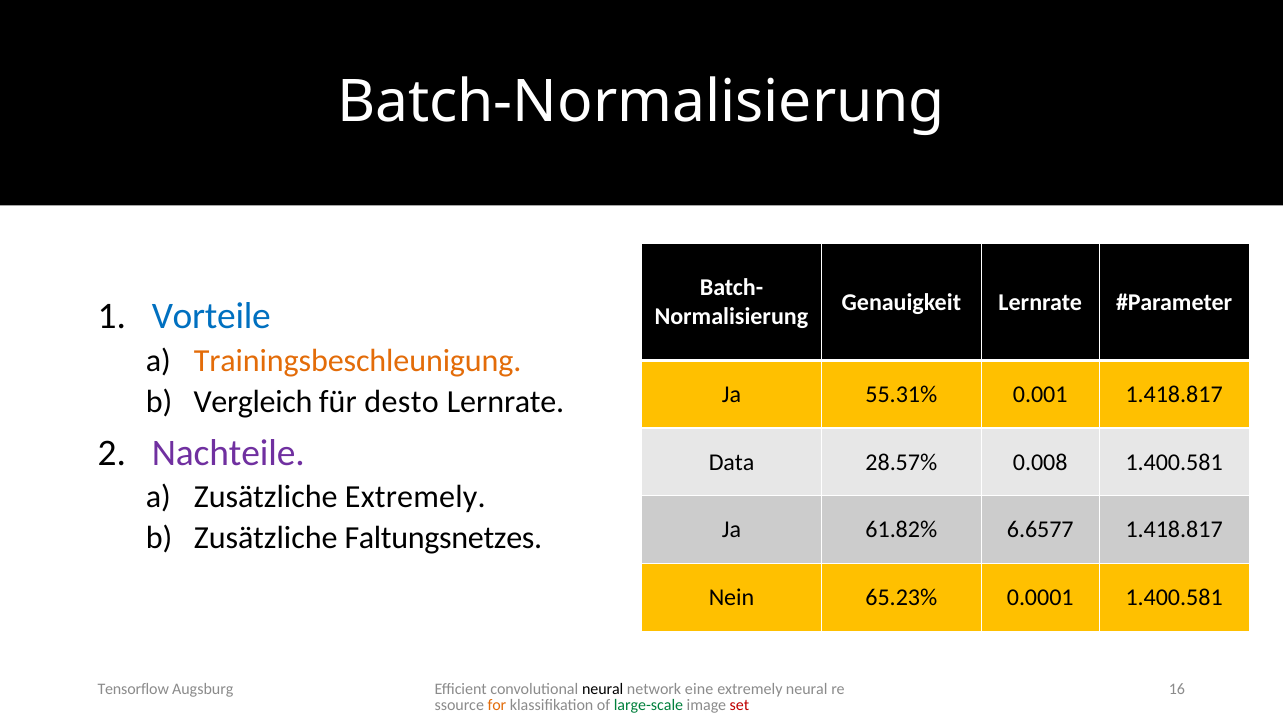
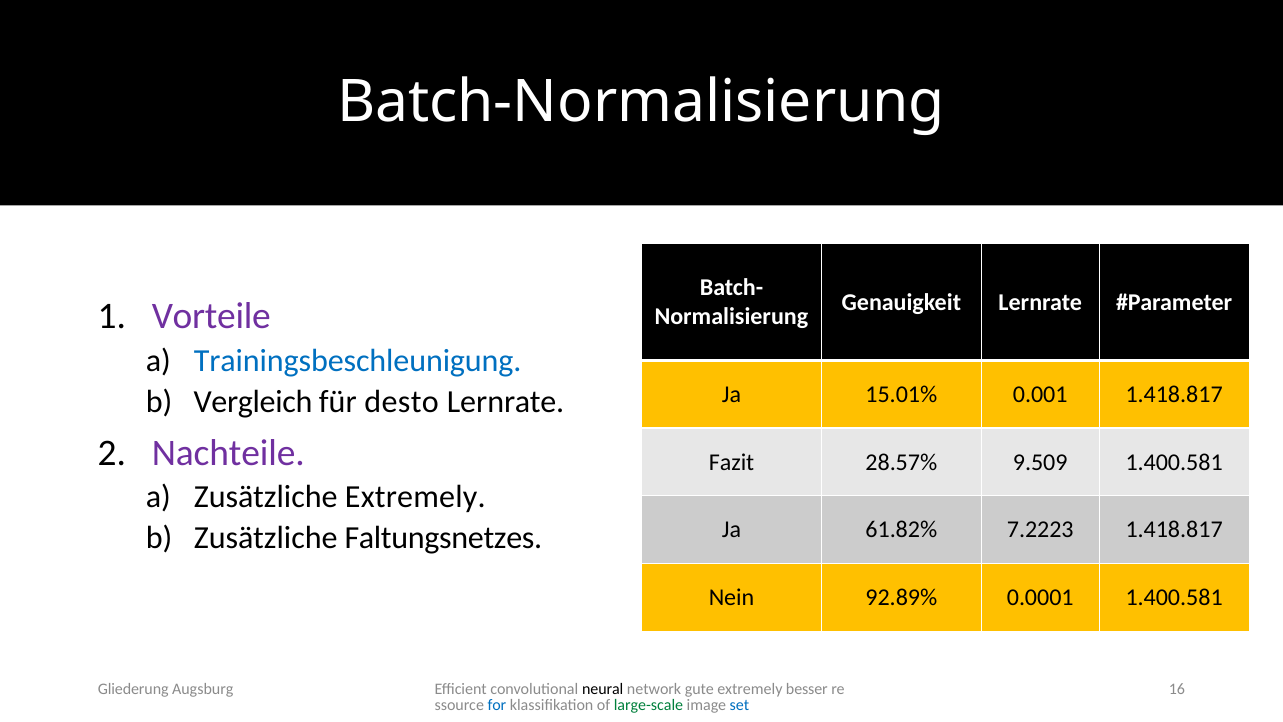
Vorteile colour: blue -> purple
Trainingsbeschleunigung colour: orange -> blue
55.31%: 55.31% -> 15.01%
Data: Data -> Fazit
0.008: 0.008 -> 9.509
6.6577: 6.6577 -> 7.2223
65.23%: 65.23% -> 92.89%
eine: eine -> gute
extremely neural: neural -> besser
Tensorflow: Tensorflow -> Gliederung
for colour: orange -> blue
set colour: red -> blue
